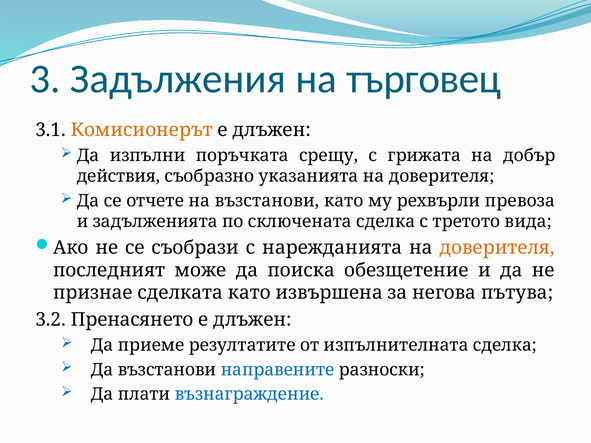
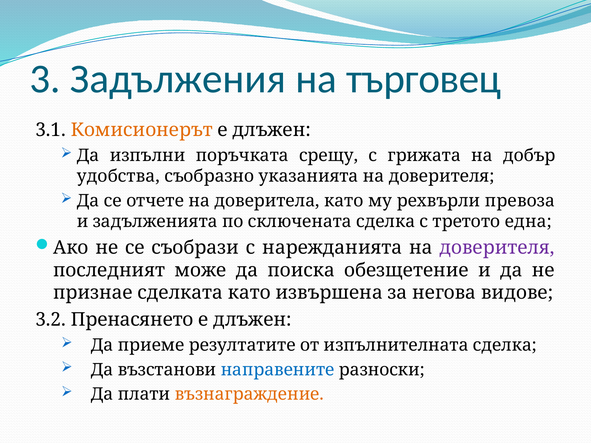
действия: действия -> удобства
на възстанови: възстанови -> доверитела
вида: вида -> една
доверителя at (497, 248) colour: orange -> purple
пътува: пътува -> видове
възнаграждение colour: blue -> orange
